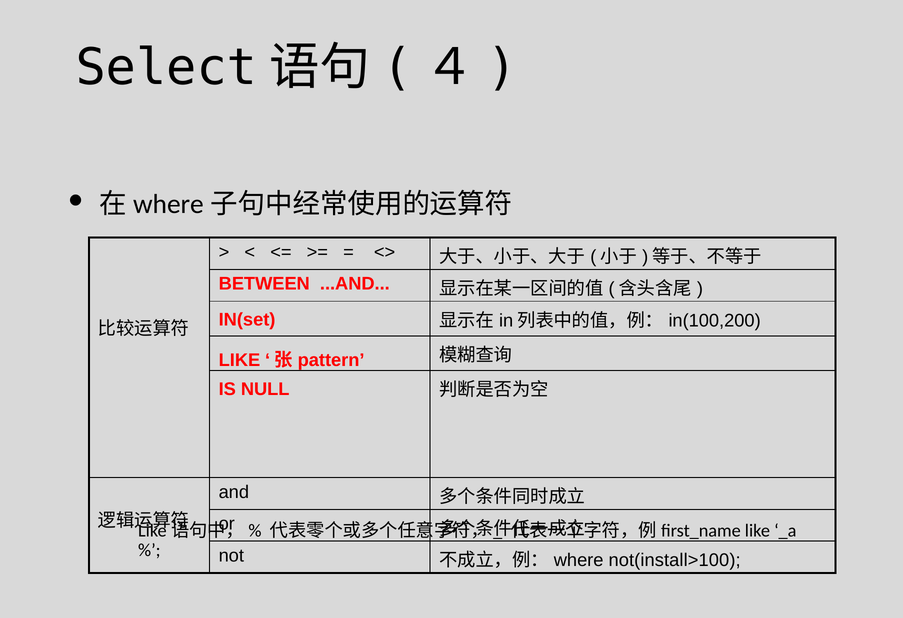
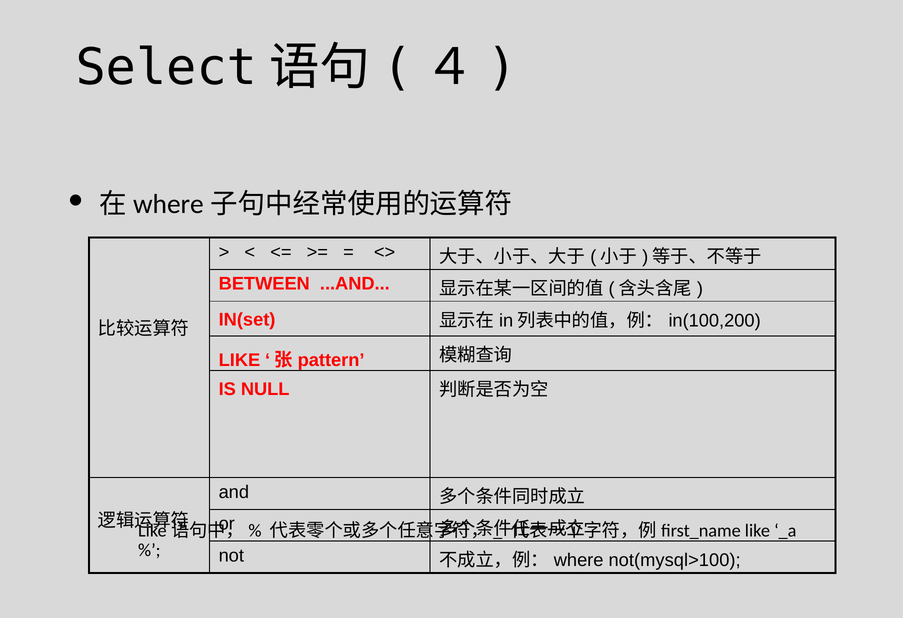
not(install>100: not(install>100 -> not(mysql>100
